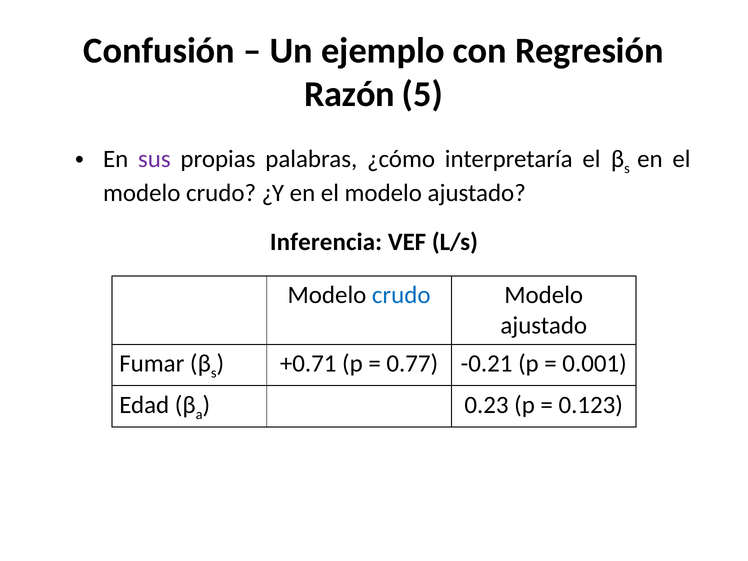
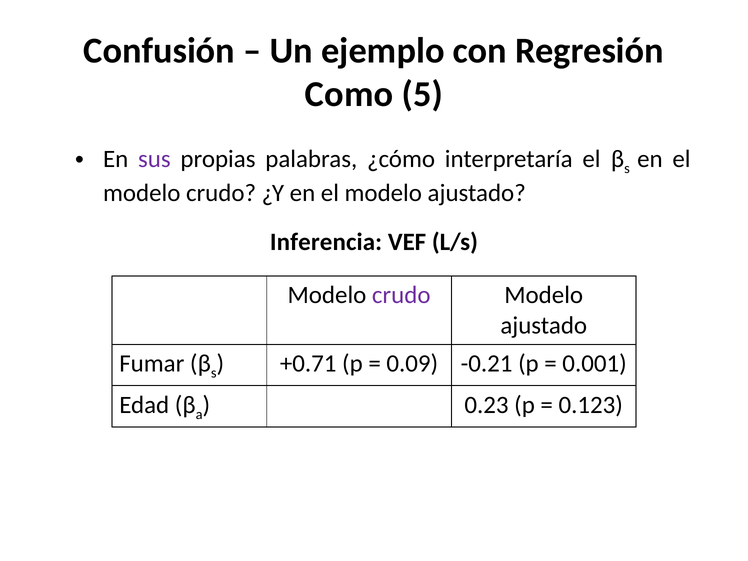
Razón: Razón -> Como
crudo at (401, 295) colour: blue -> purple
0.77: 0.77 -> 0.09
